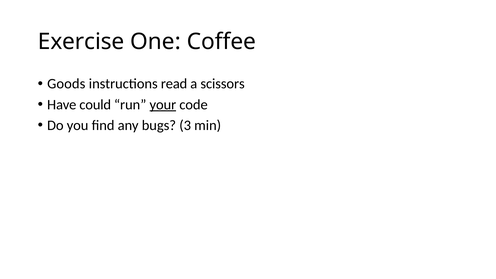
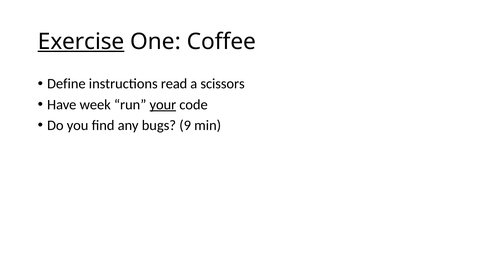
Exercise underline: none -> present
Goods: Goods -> Define
could: could -> week
3: 3 -> 9
